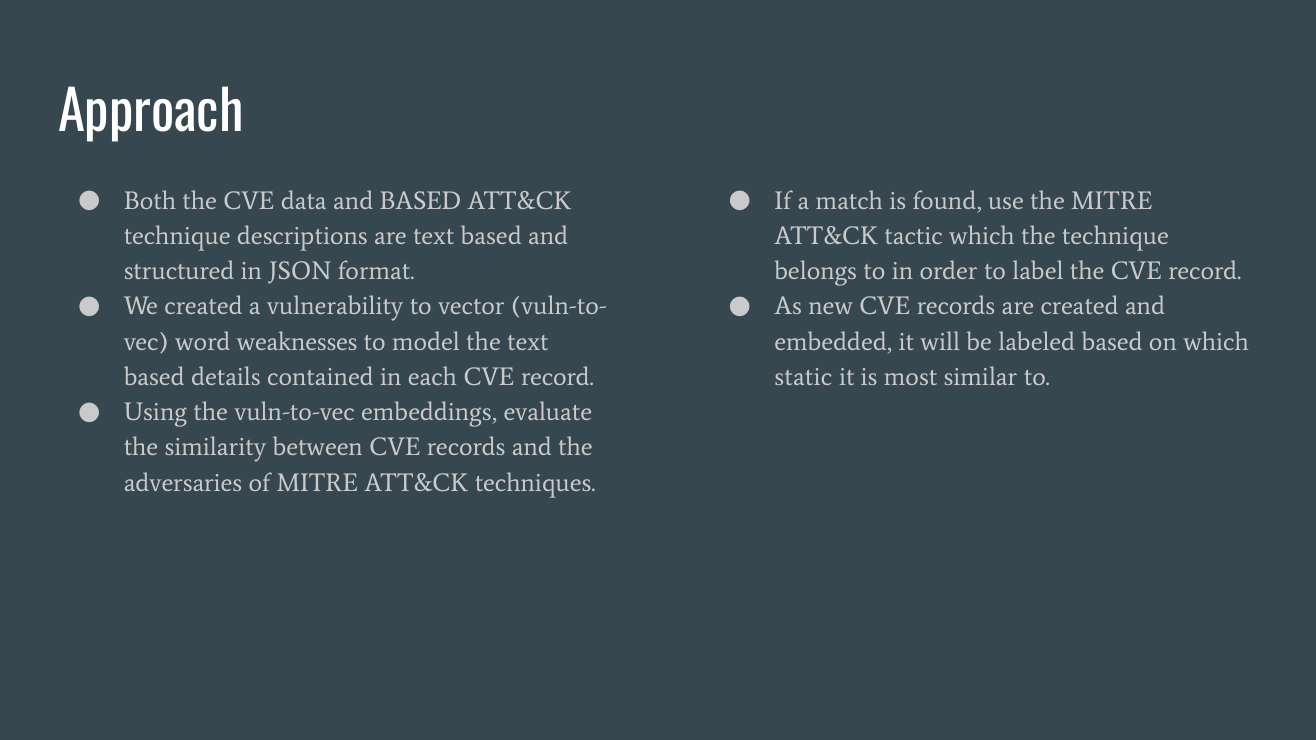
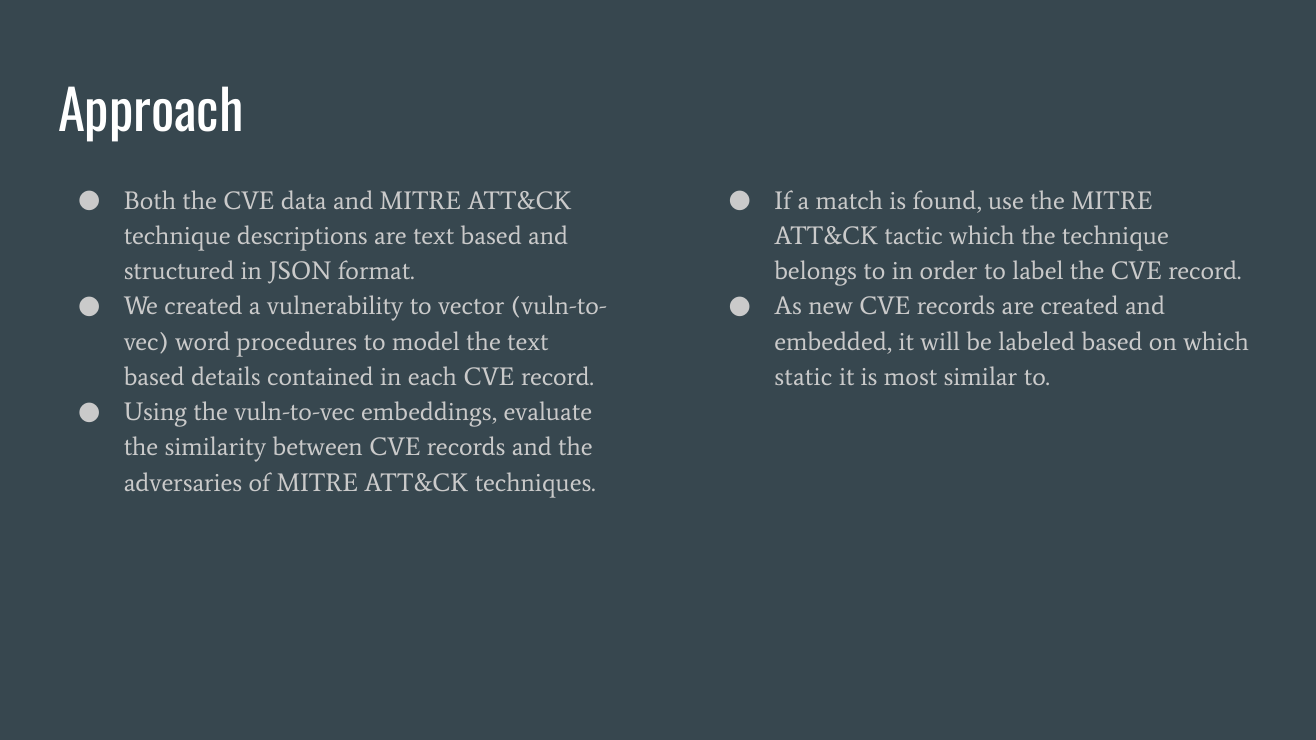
and BASED: BASED -> MITRE
weaknesses: weaknesses -> procedures
